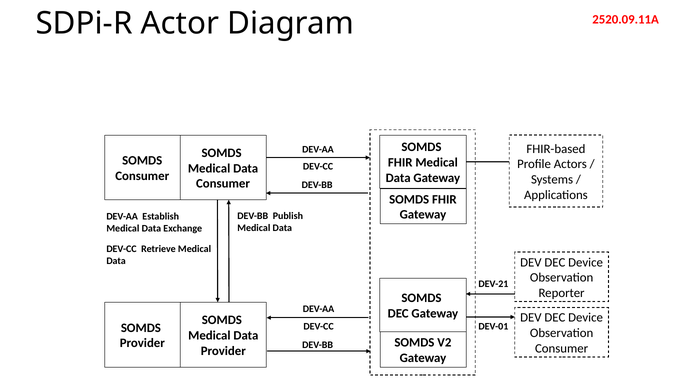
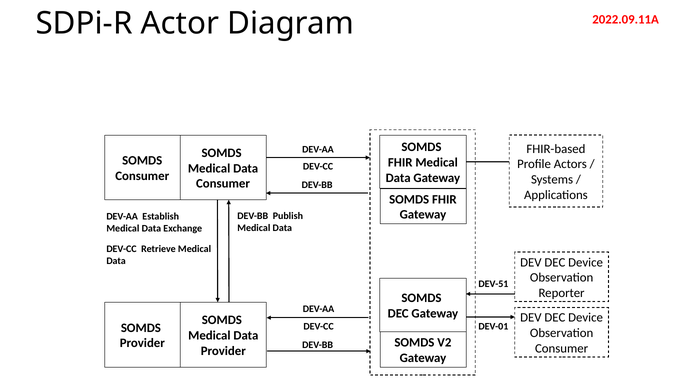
2520.09.11A: 2520.09.11A -> 2022.09.11A
DEV-21: DEV-21 -> DEV-51
